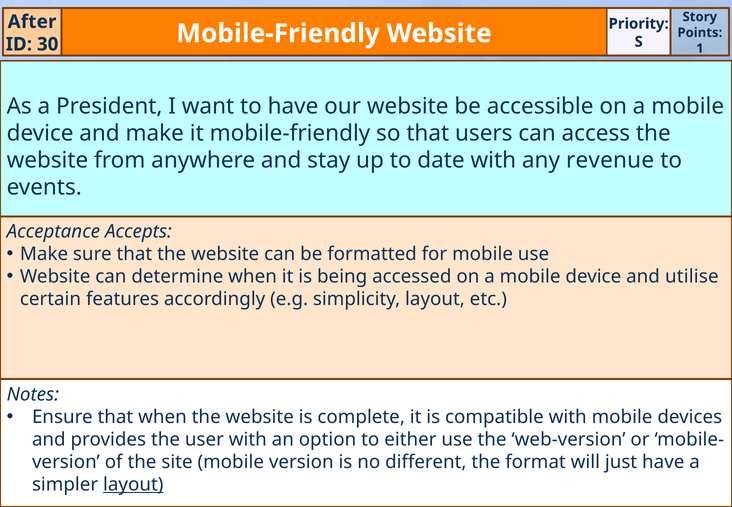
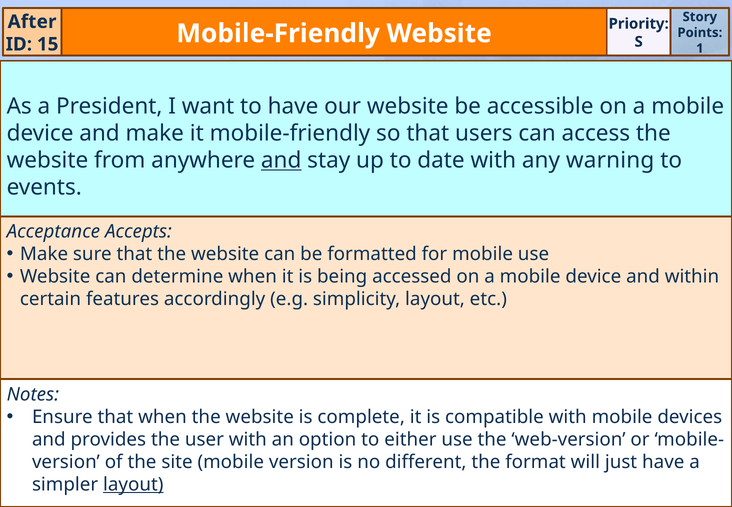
30: 30 -> 15
and at (281, 160) underline: none -> present
revenue: revenue -> warning
utilise: utilise -> within
